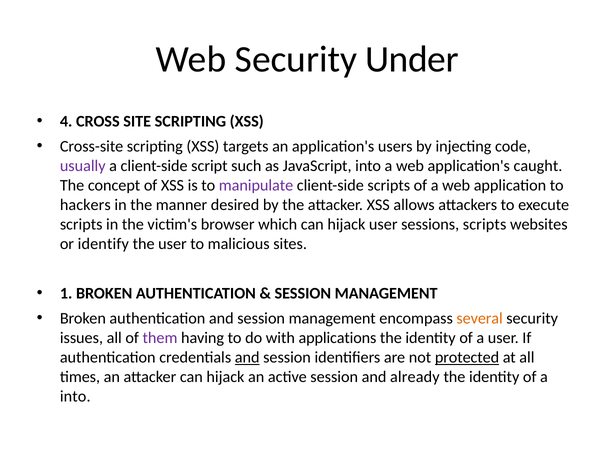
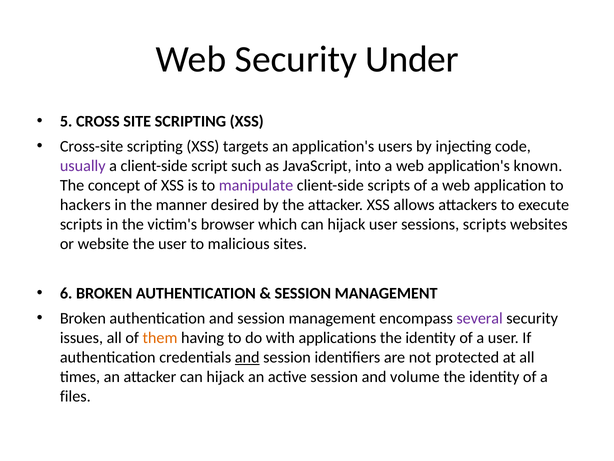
4: 4 -> 5
caught: caught -> known
identify: identify -> website
1: 1 -> 6
several colour: orange -> purple
them colour: purple -> orange
protected underline: present -> none
already: already -> volume
into at (75, 396): into -> files
